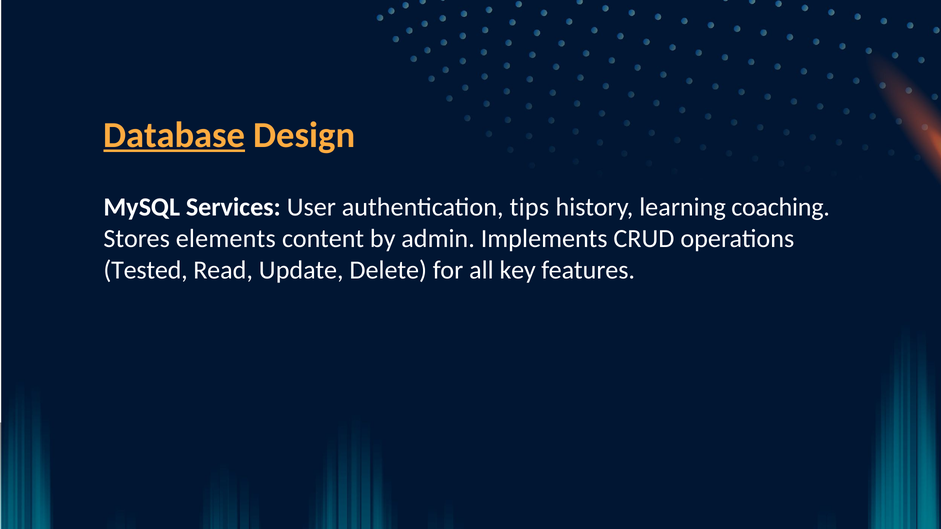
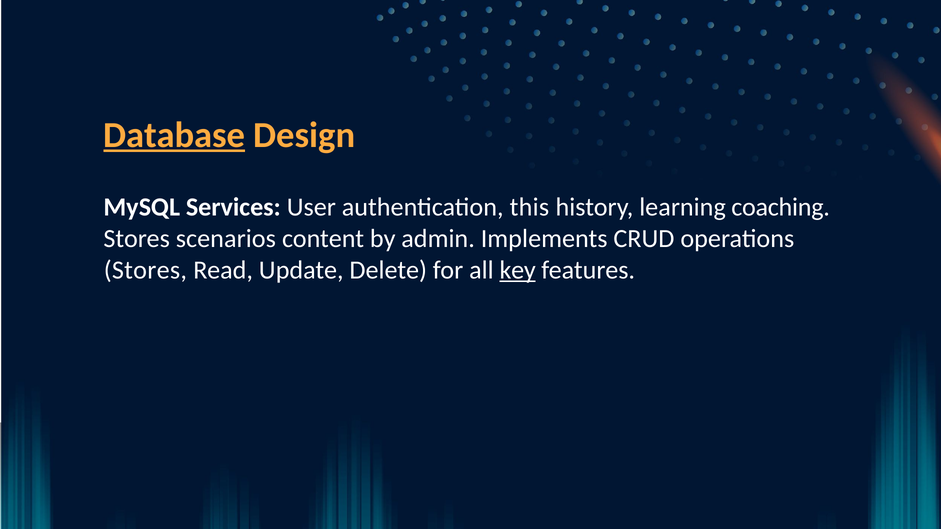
tips: tips -> this
elements: elements -> scenarios
Tested at (146, 270): Tested -> Stores
key underline: none -> present
